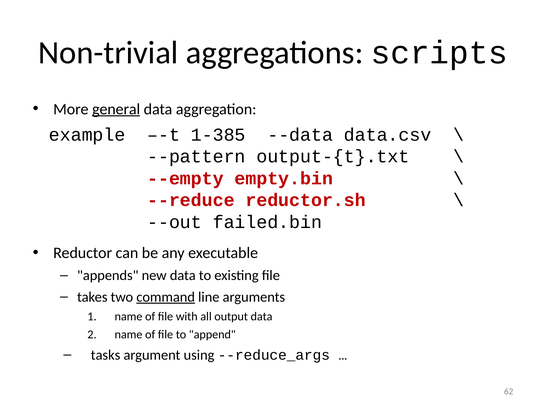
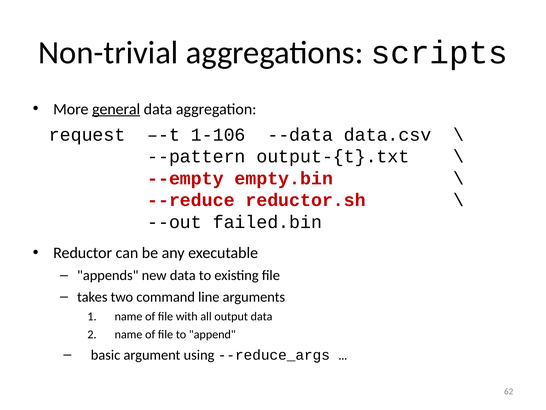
example: example -> request
1-385: 1-385 -> 1-106
command underline: present -> none
tasks: tasks -> basic
